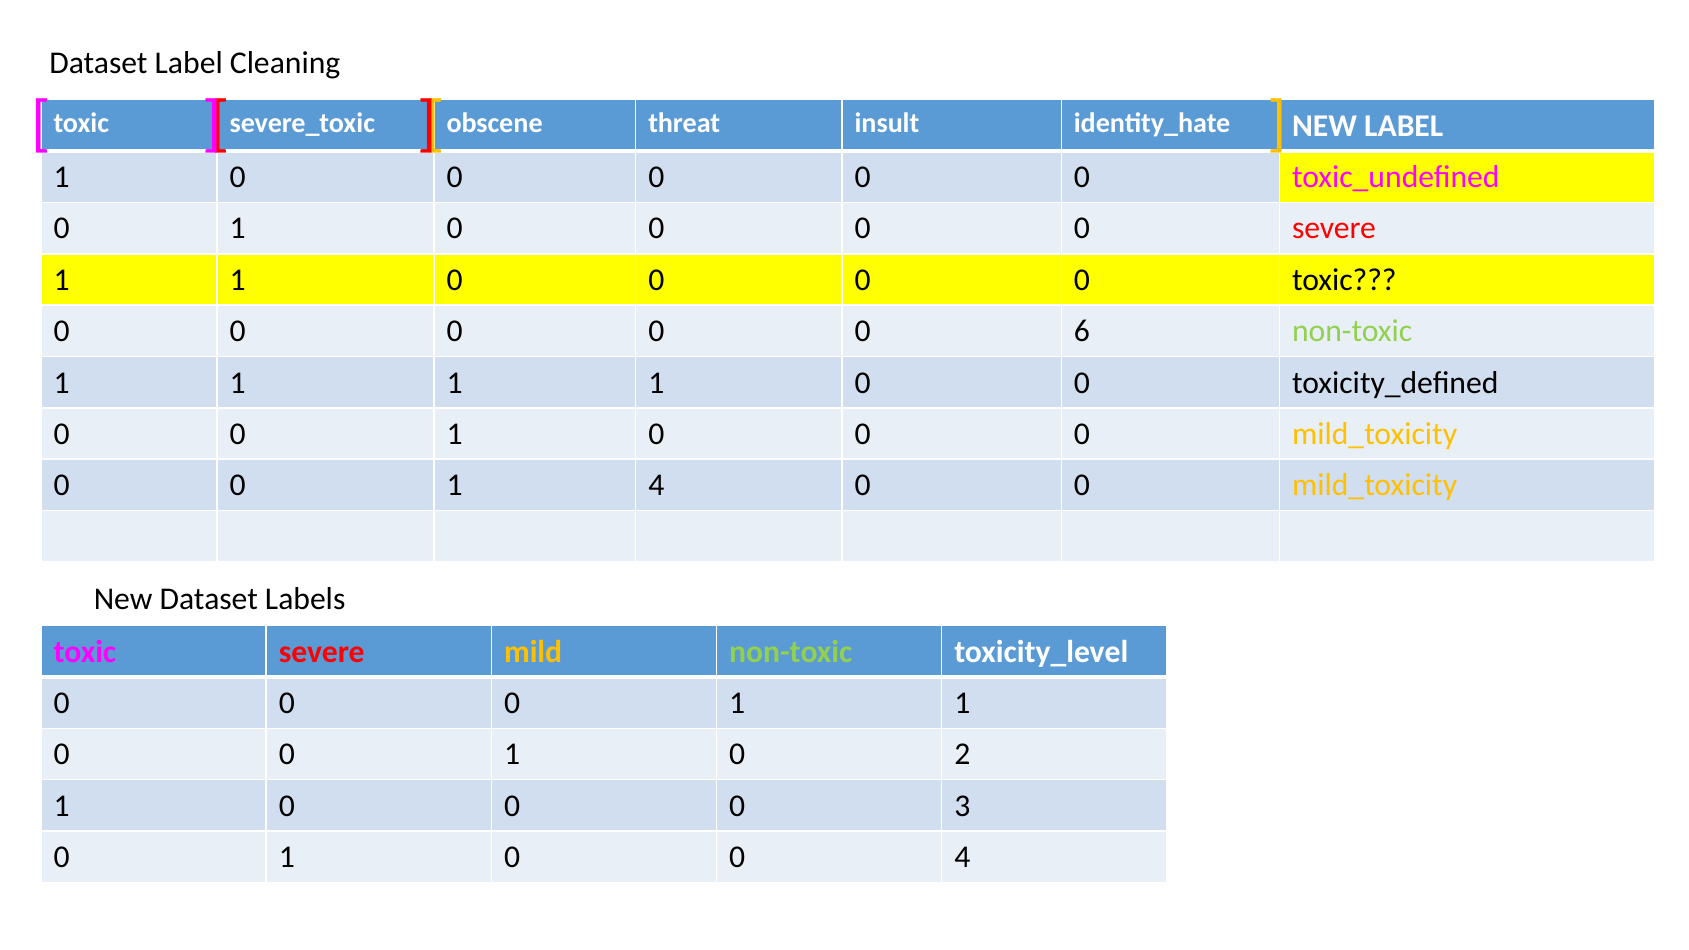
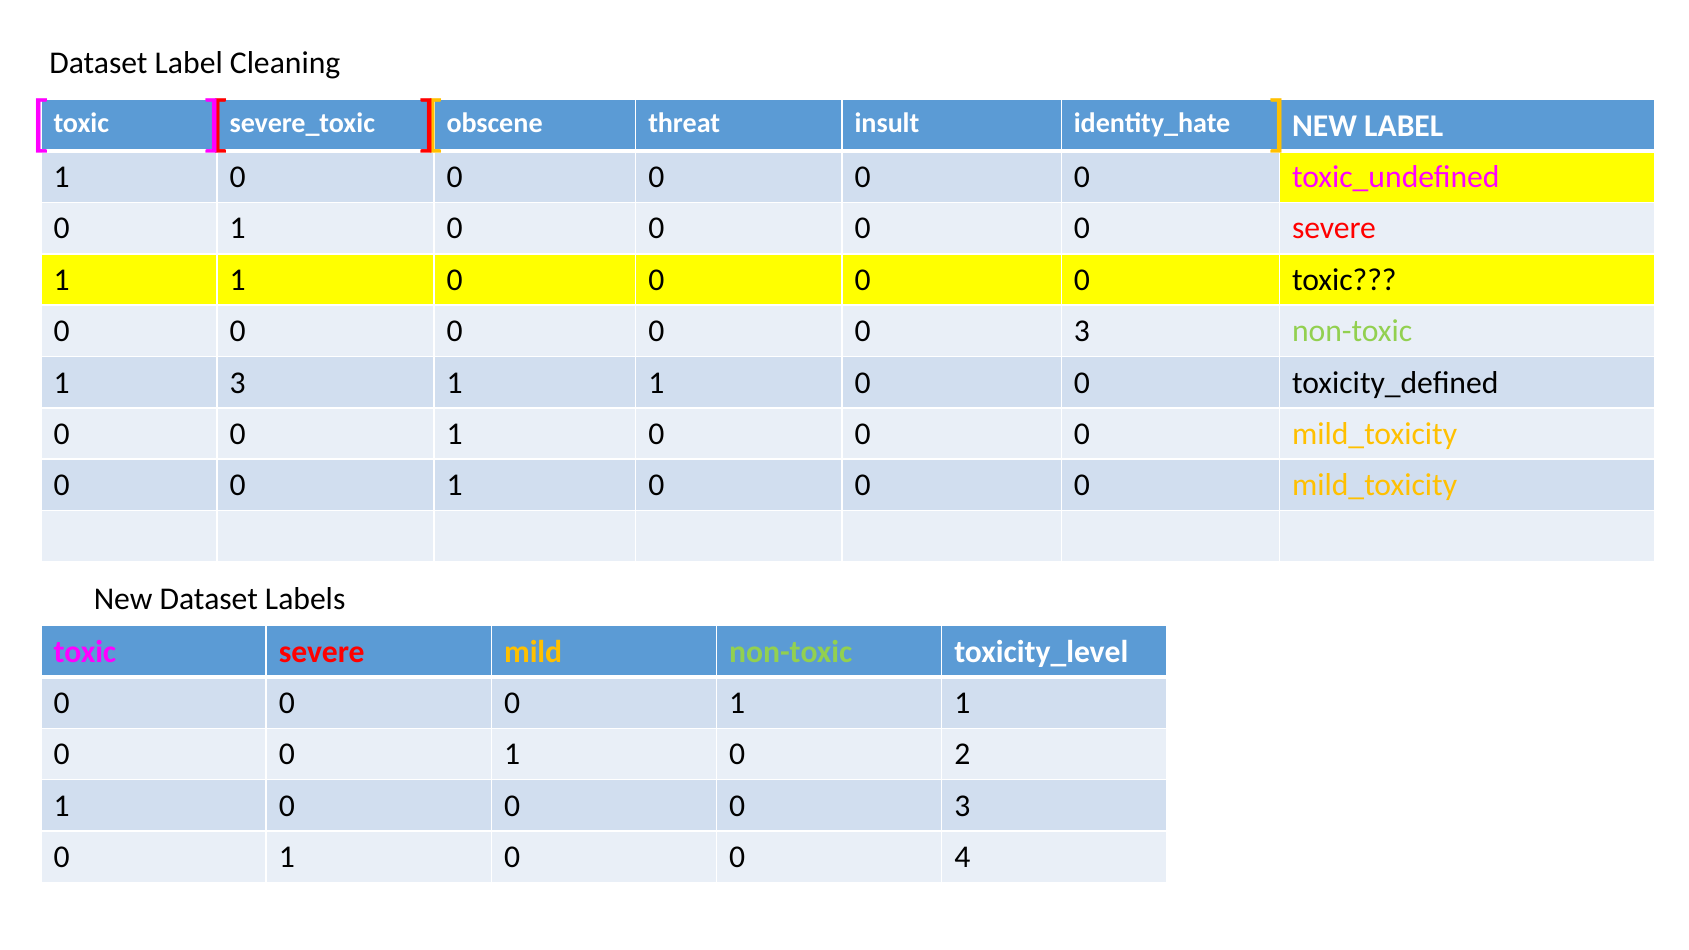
6 at (1082, 331): 6 -> 3
1 at (238, 383): 1 -> 3
4 at (656, 485): 4 -> 0
